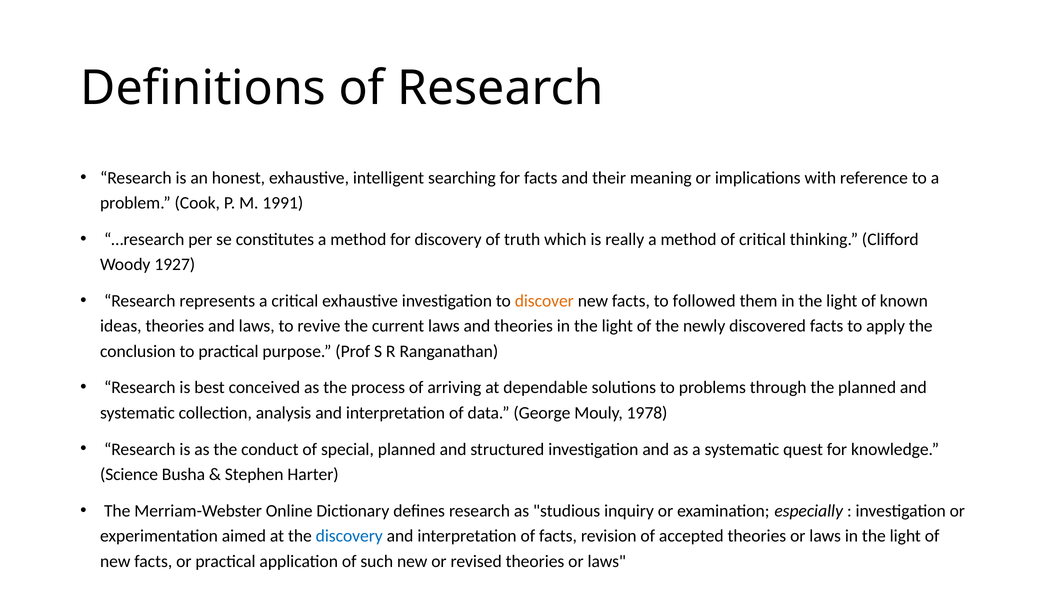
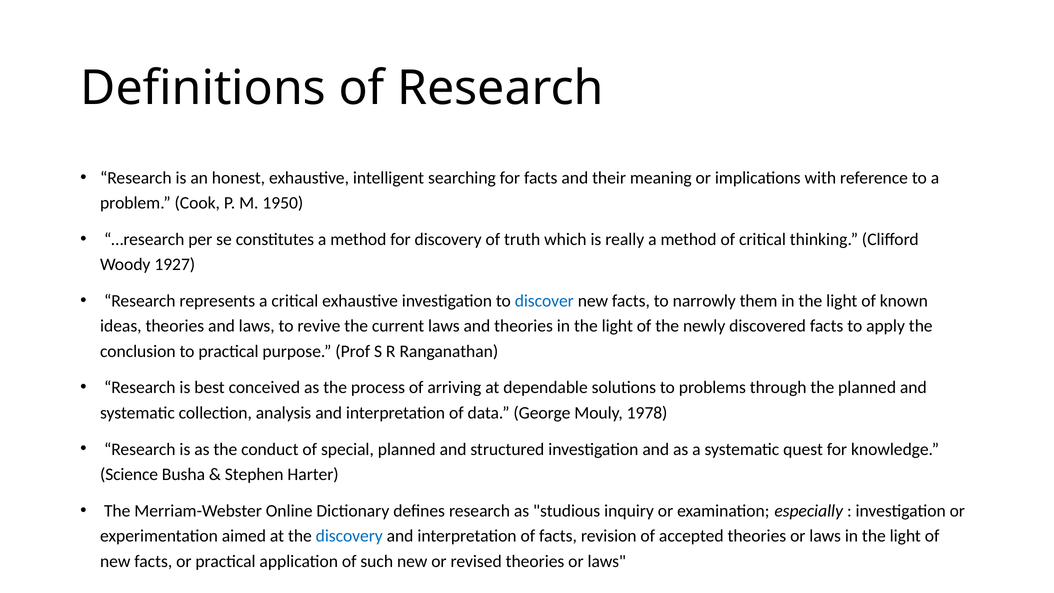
1991: 1991 -> 1950
discover colour: orange -> blue
followed: followed -> narrowly
